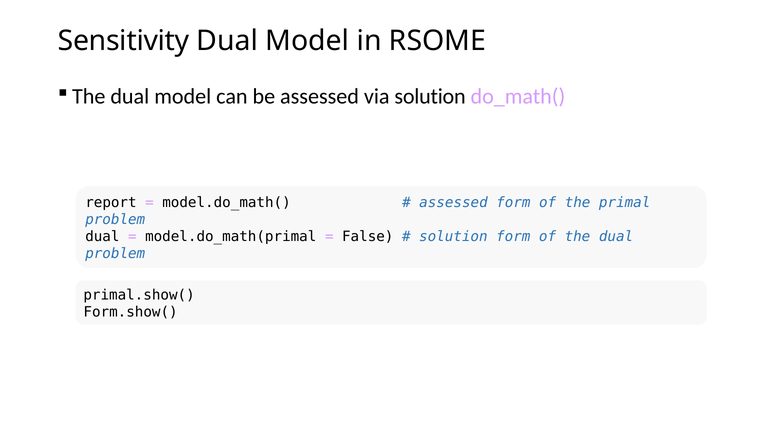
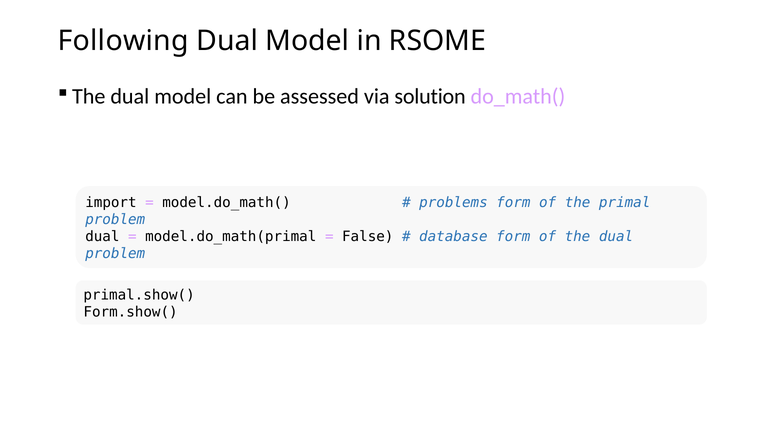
Sensitivity: Sensitivity -> Following
report: report -> import
assessed at (453, 202): assessed -> problems
solution at (453, 237): solution -> database
